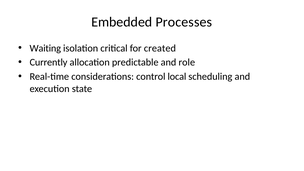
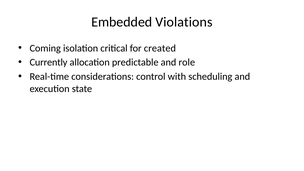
Processes: Processes -> Violations
Waiting: Waiting -> Coming
local: local -> with
